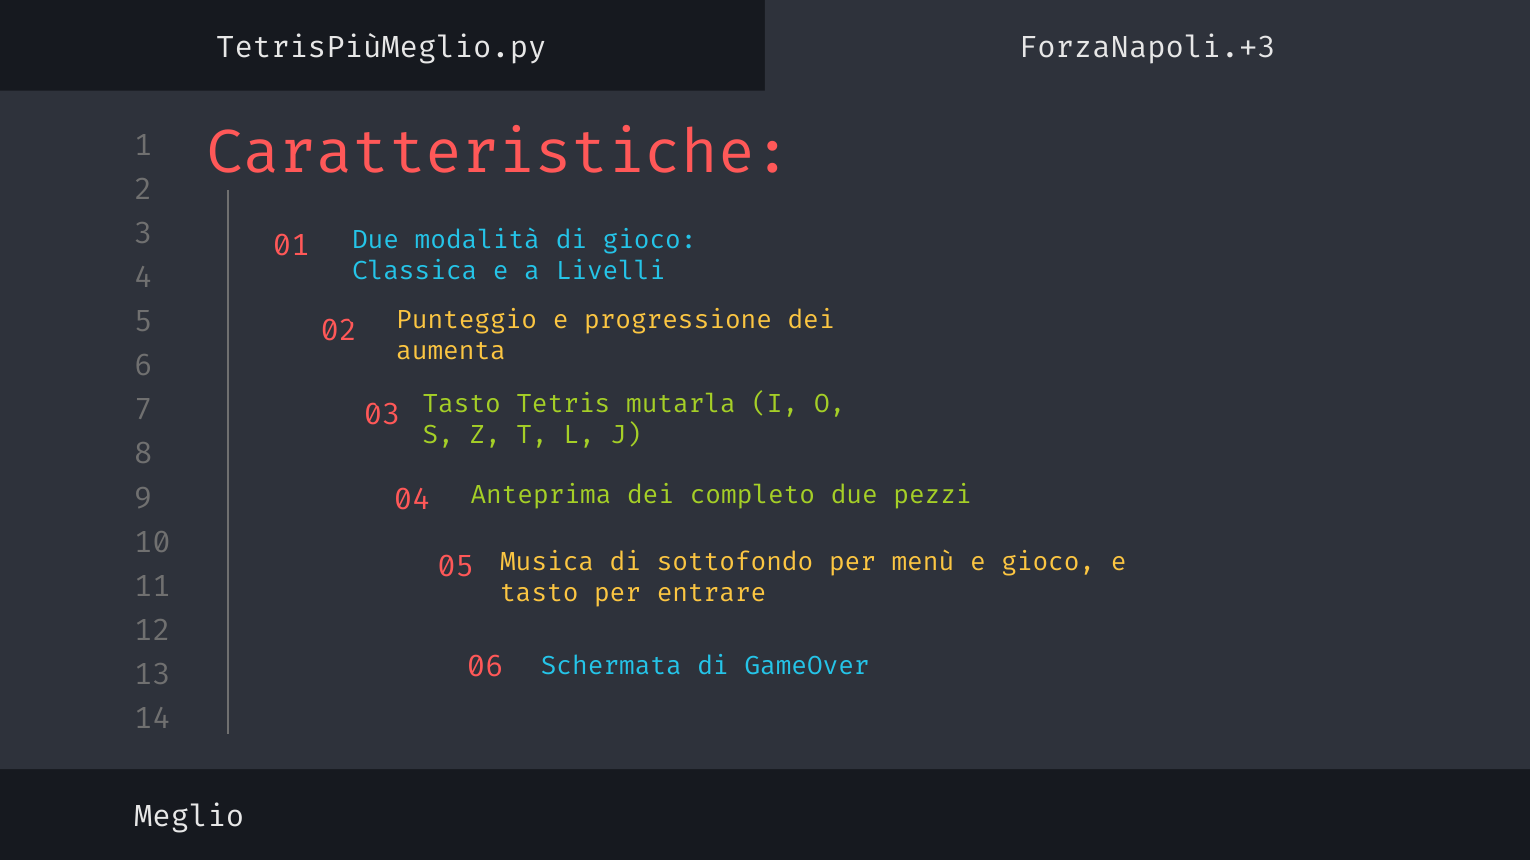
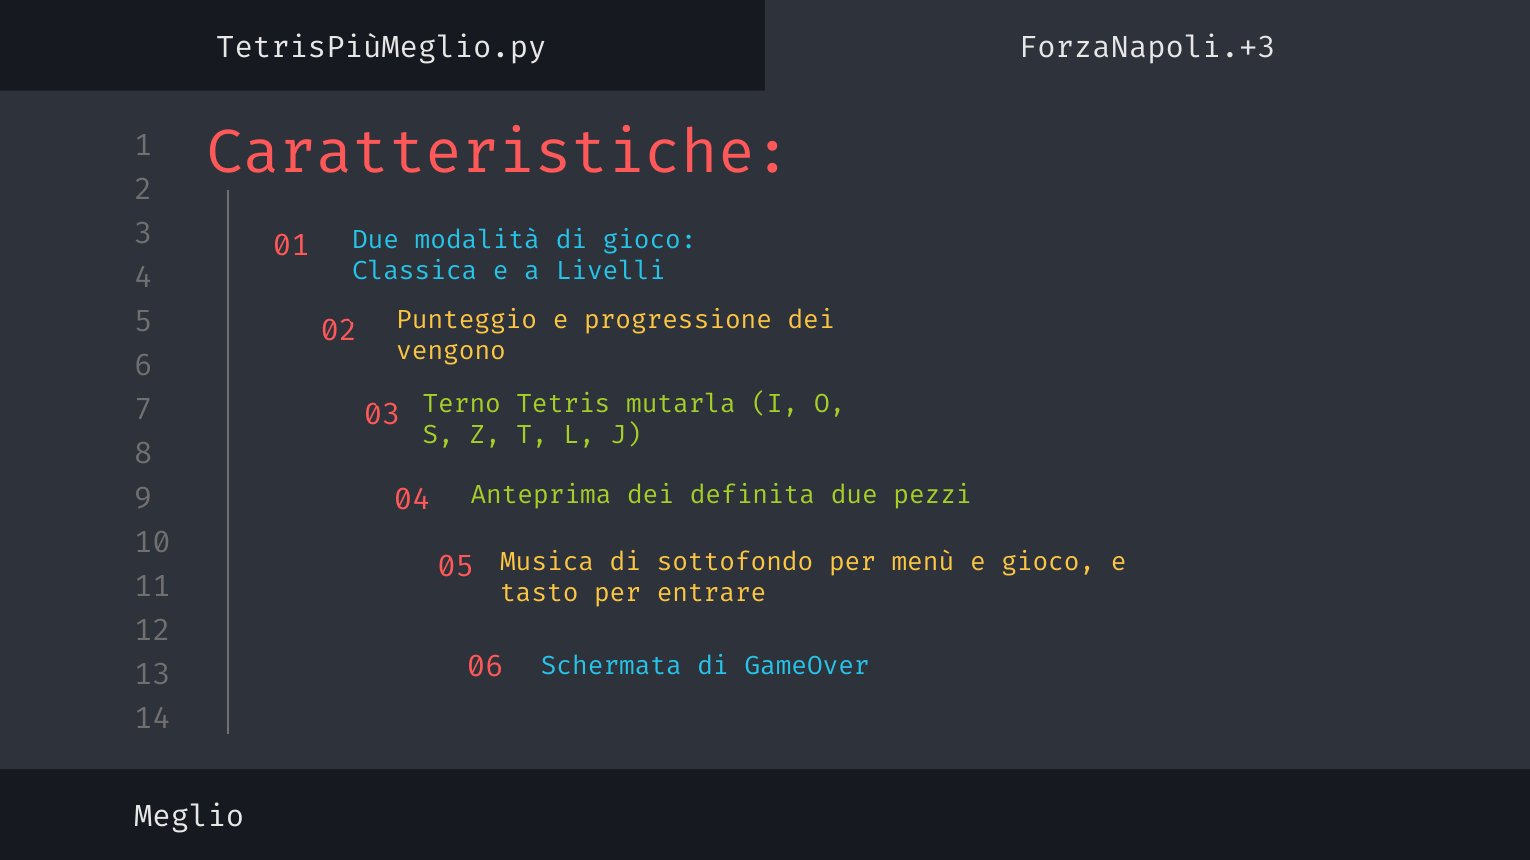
aumenta: aumenta -> vengono
Tasto at (462, 405): Tasto -> Terno
completo: completo -> definita
